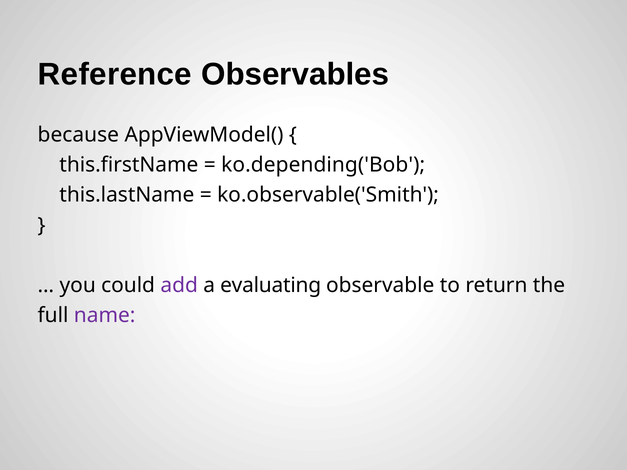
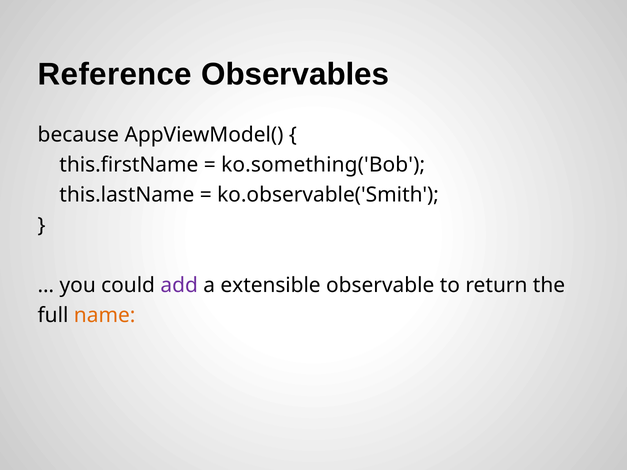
ko.depending('Bob: ko.depending('Bob -> ko.something('Bob
evaluating: evaluating -> extensible
name colour: purple -> orange
